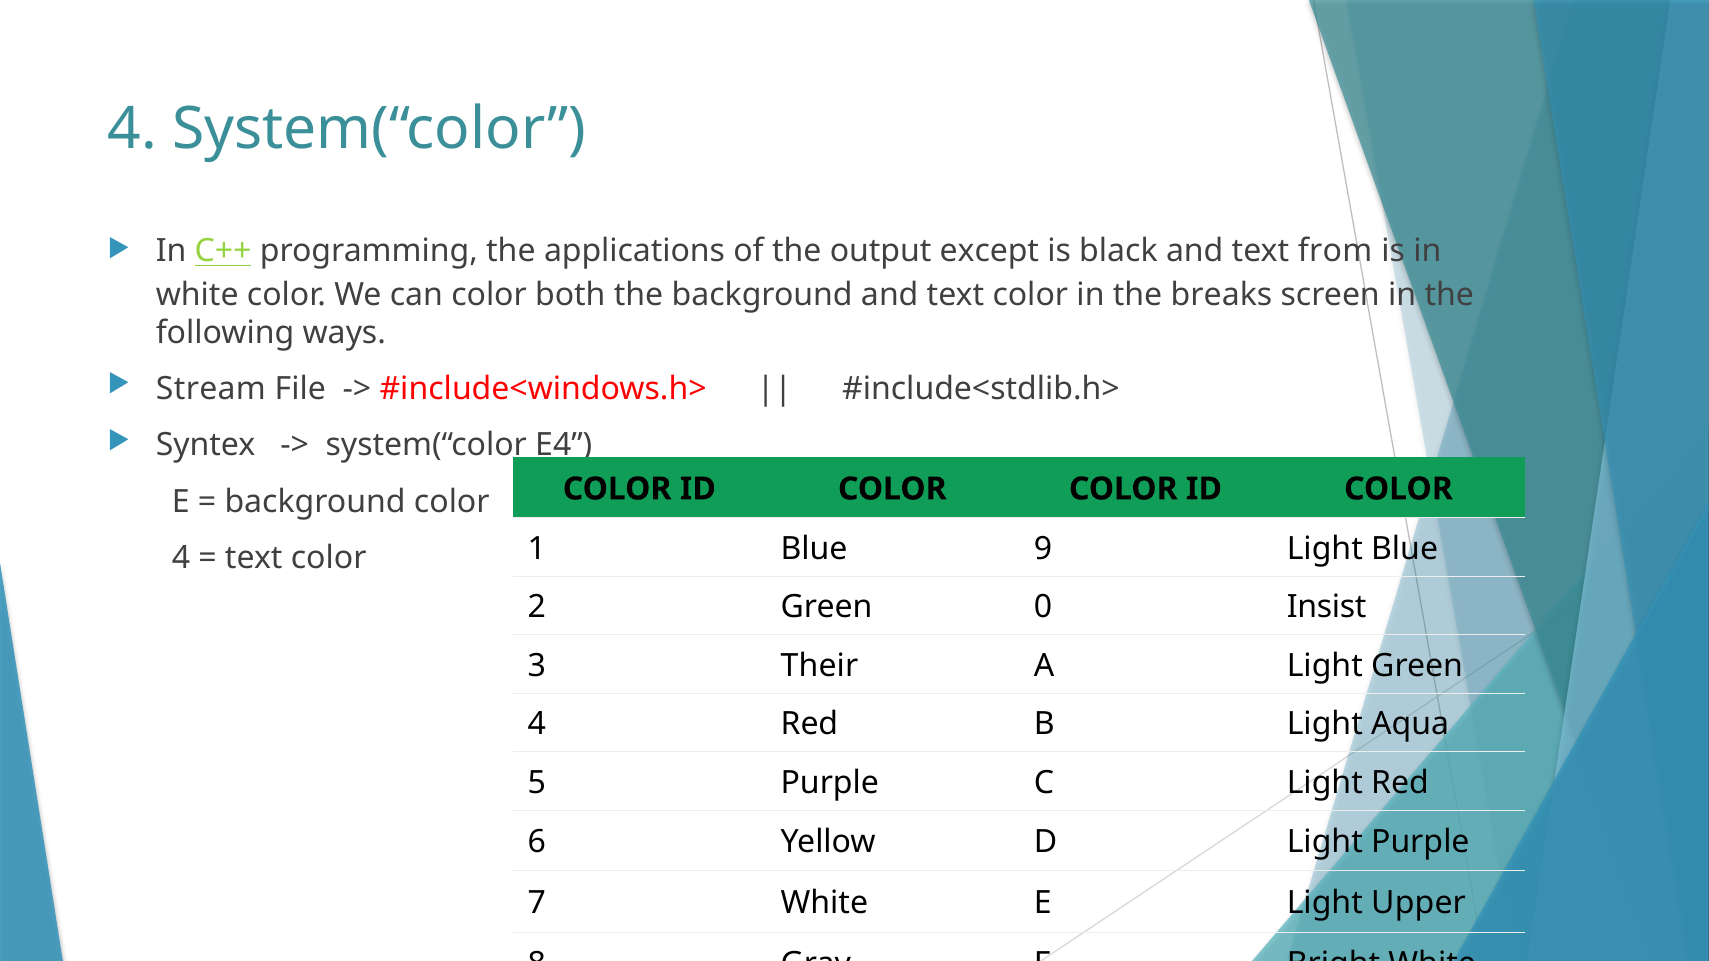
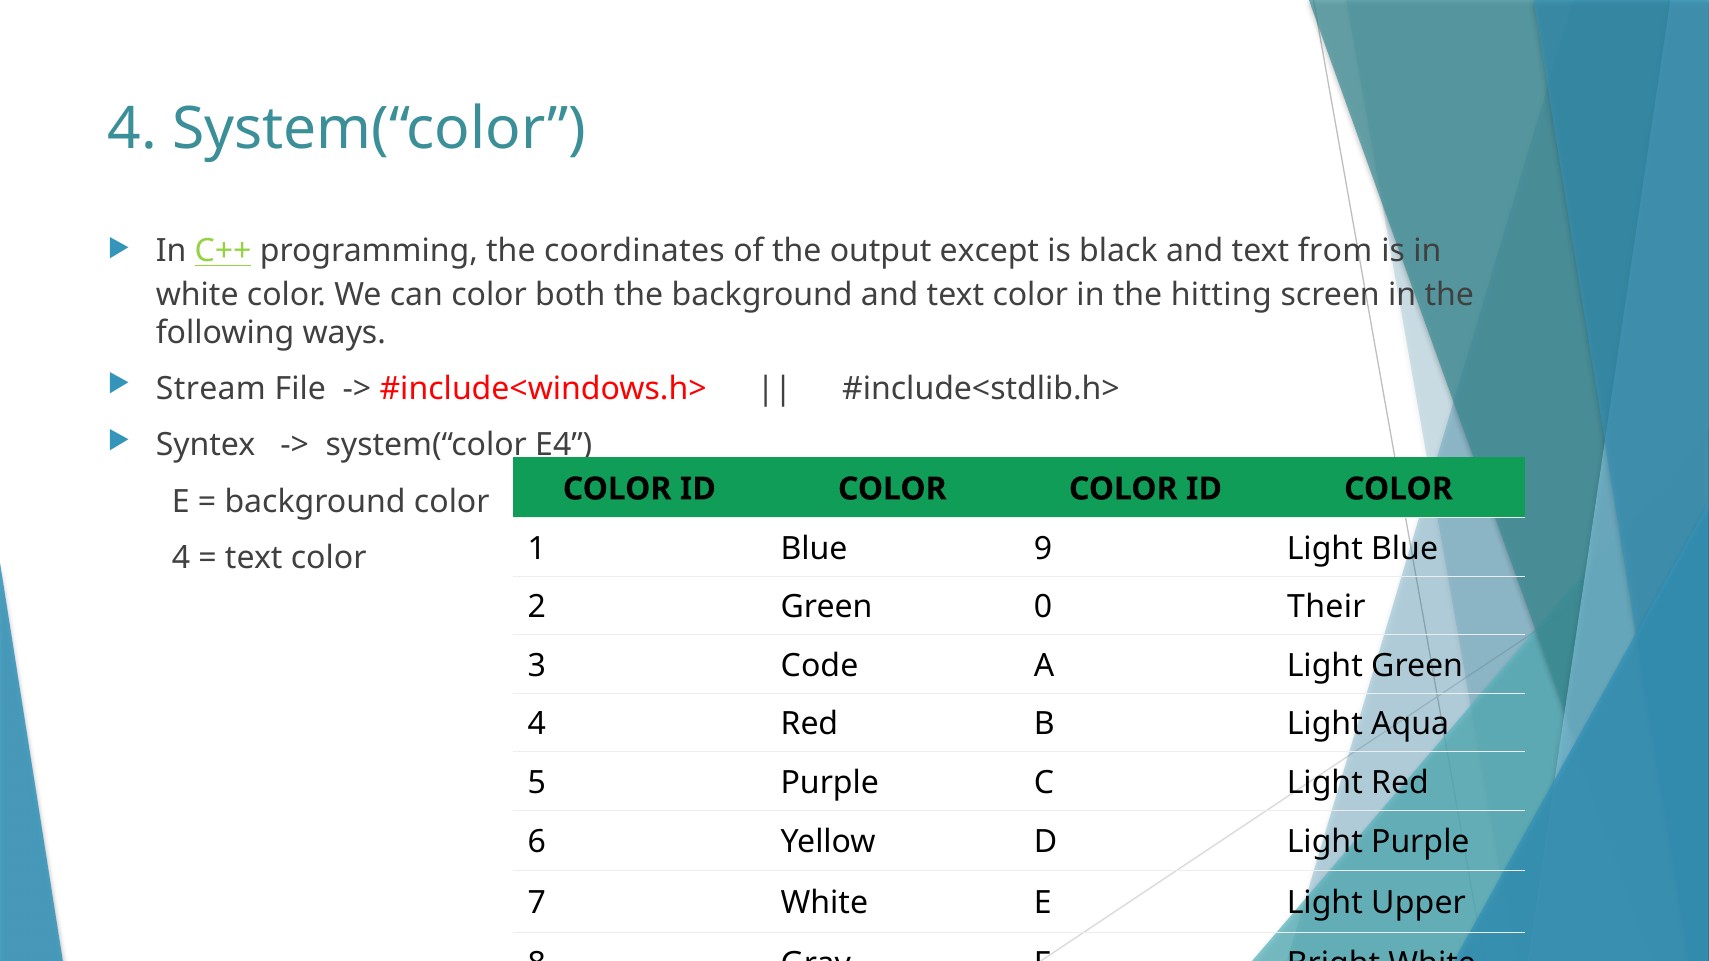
applications: applications -> coordinates
breaks: breaks -> hitting
Insist: Insist -> Their
Their: Their -> Code
